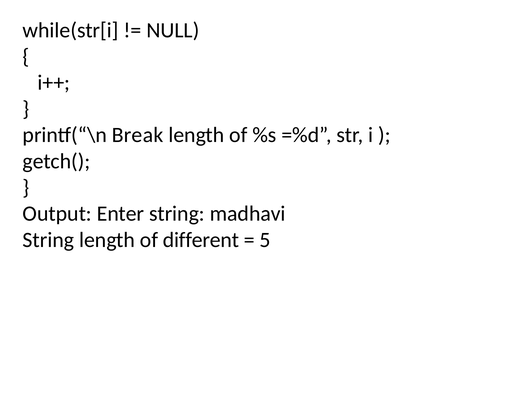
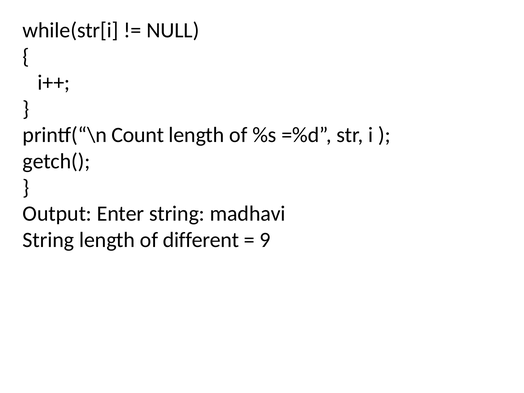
Break: Break -> Count
5: 5 -> 9
